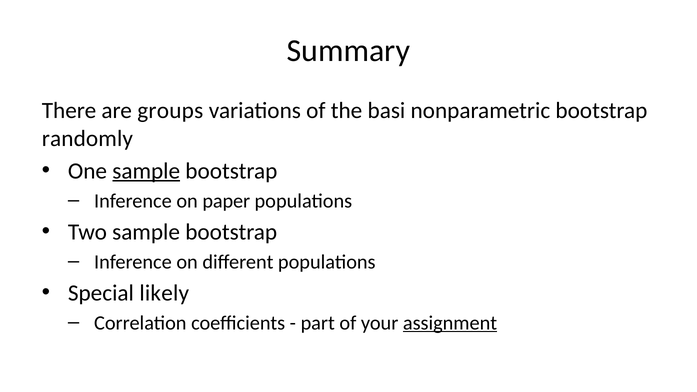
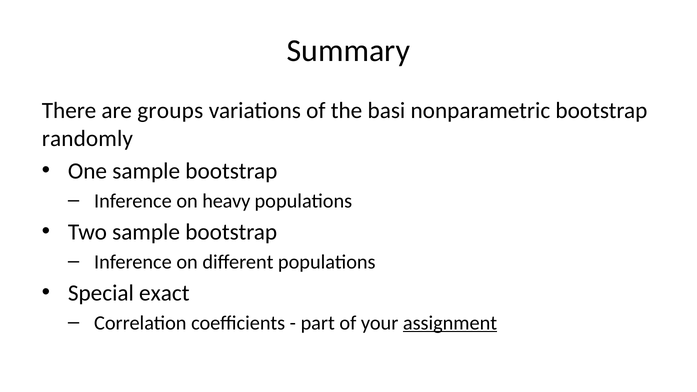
sample at (146, 171) underline: present -> none
paper: paper -> heavy
likely: likely -> exact
